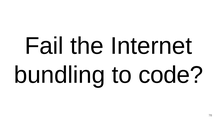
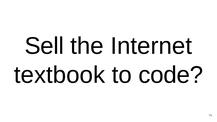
Fail: Fail -> Sell
bundling: bundling -> textbook
